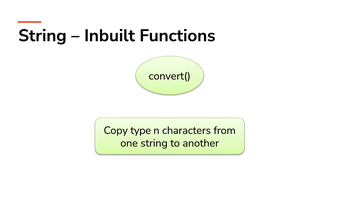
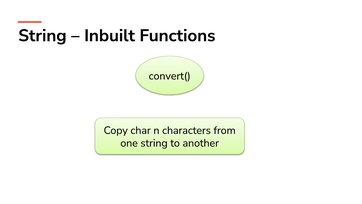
type: type -> char
